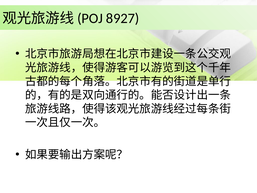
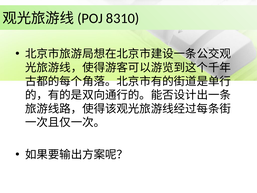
8927: 8927 -> 8310
